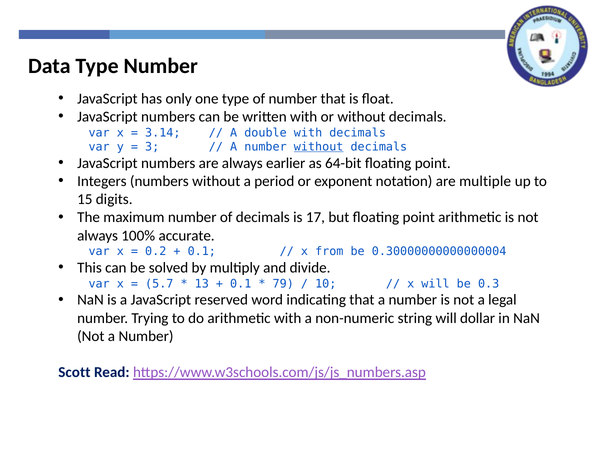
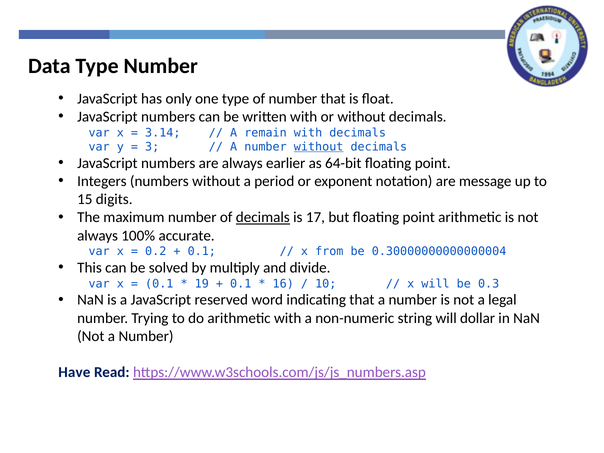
double: double -> remain
multiple: multiple -> message
decimals at (263, 217) underline: none -> present
5.7 at (159, 284): 5.7 -> 0.1
13: 13 -> 19
79: 79 -> 16
Scott: Scott -> Have
